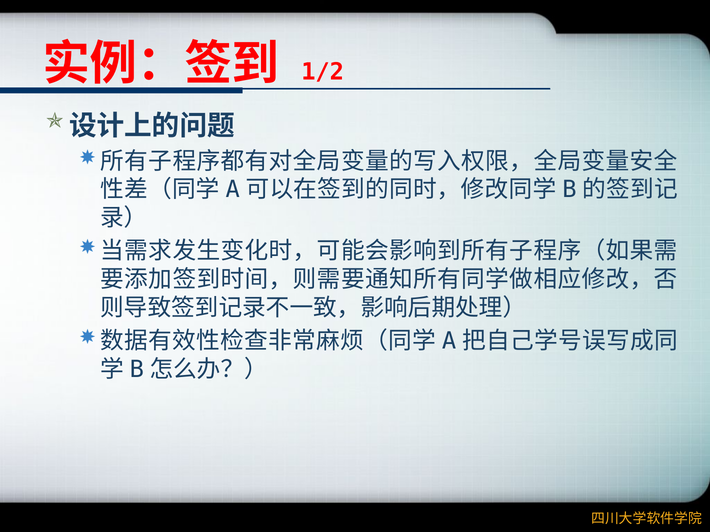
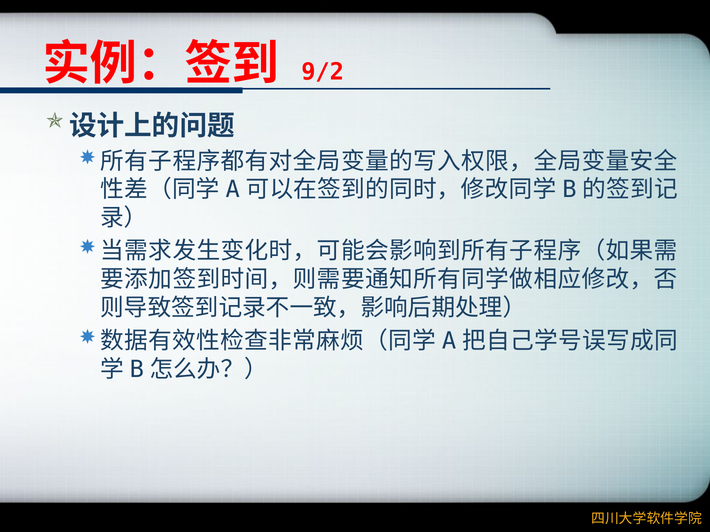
1/2: 1/2 -> 9/2
